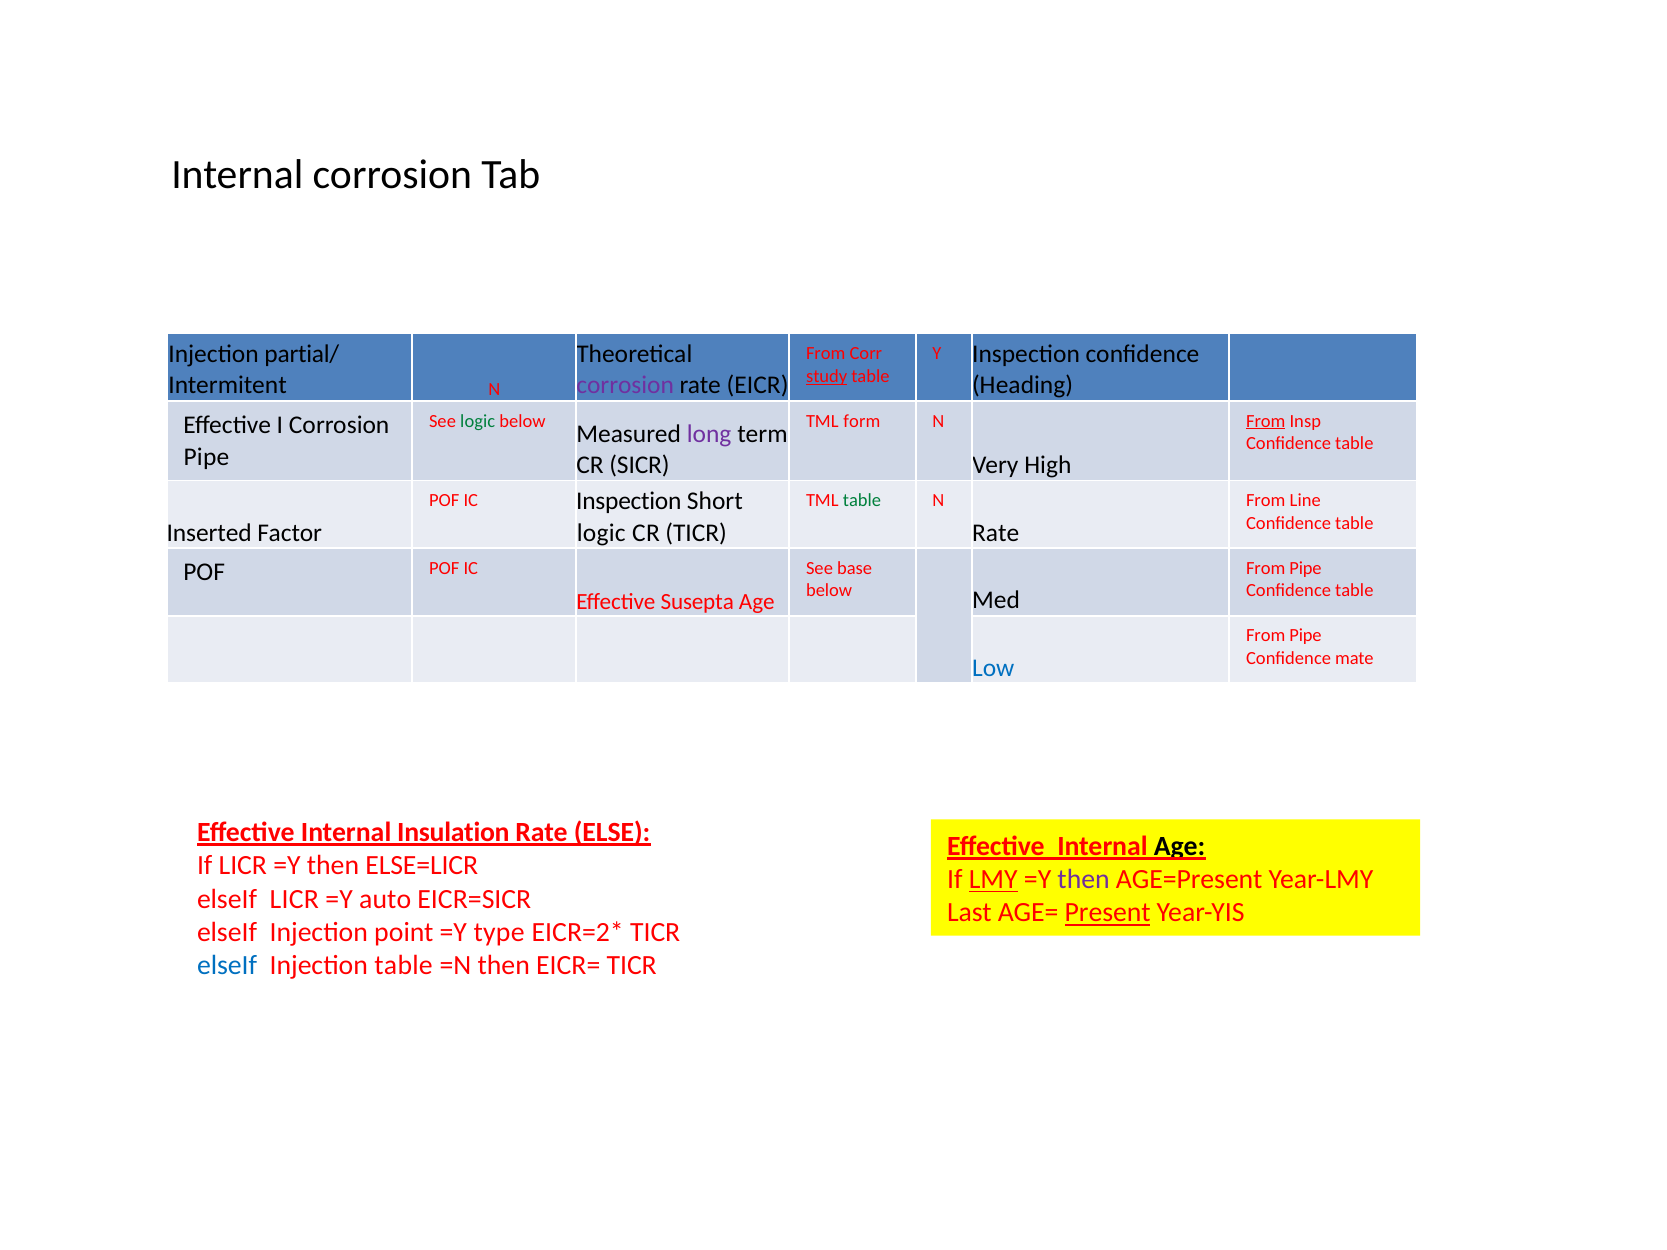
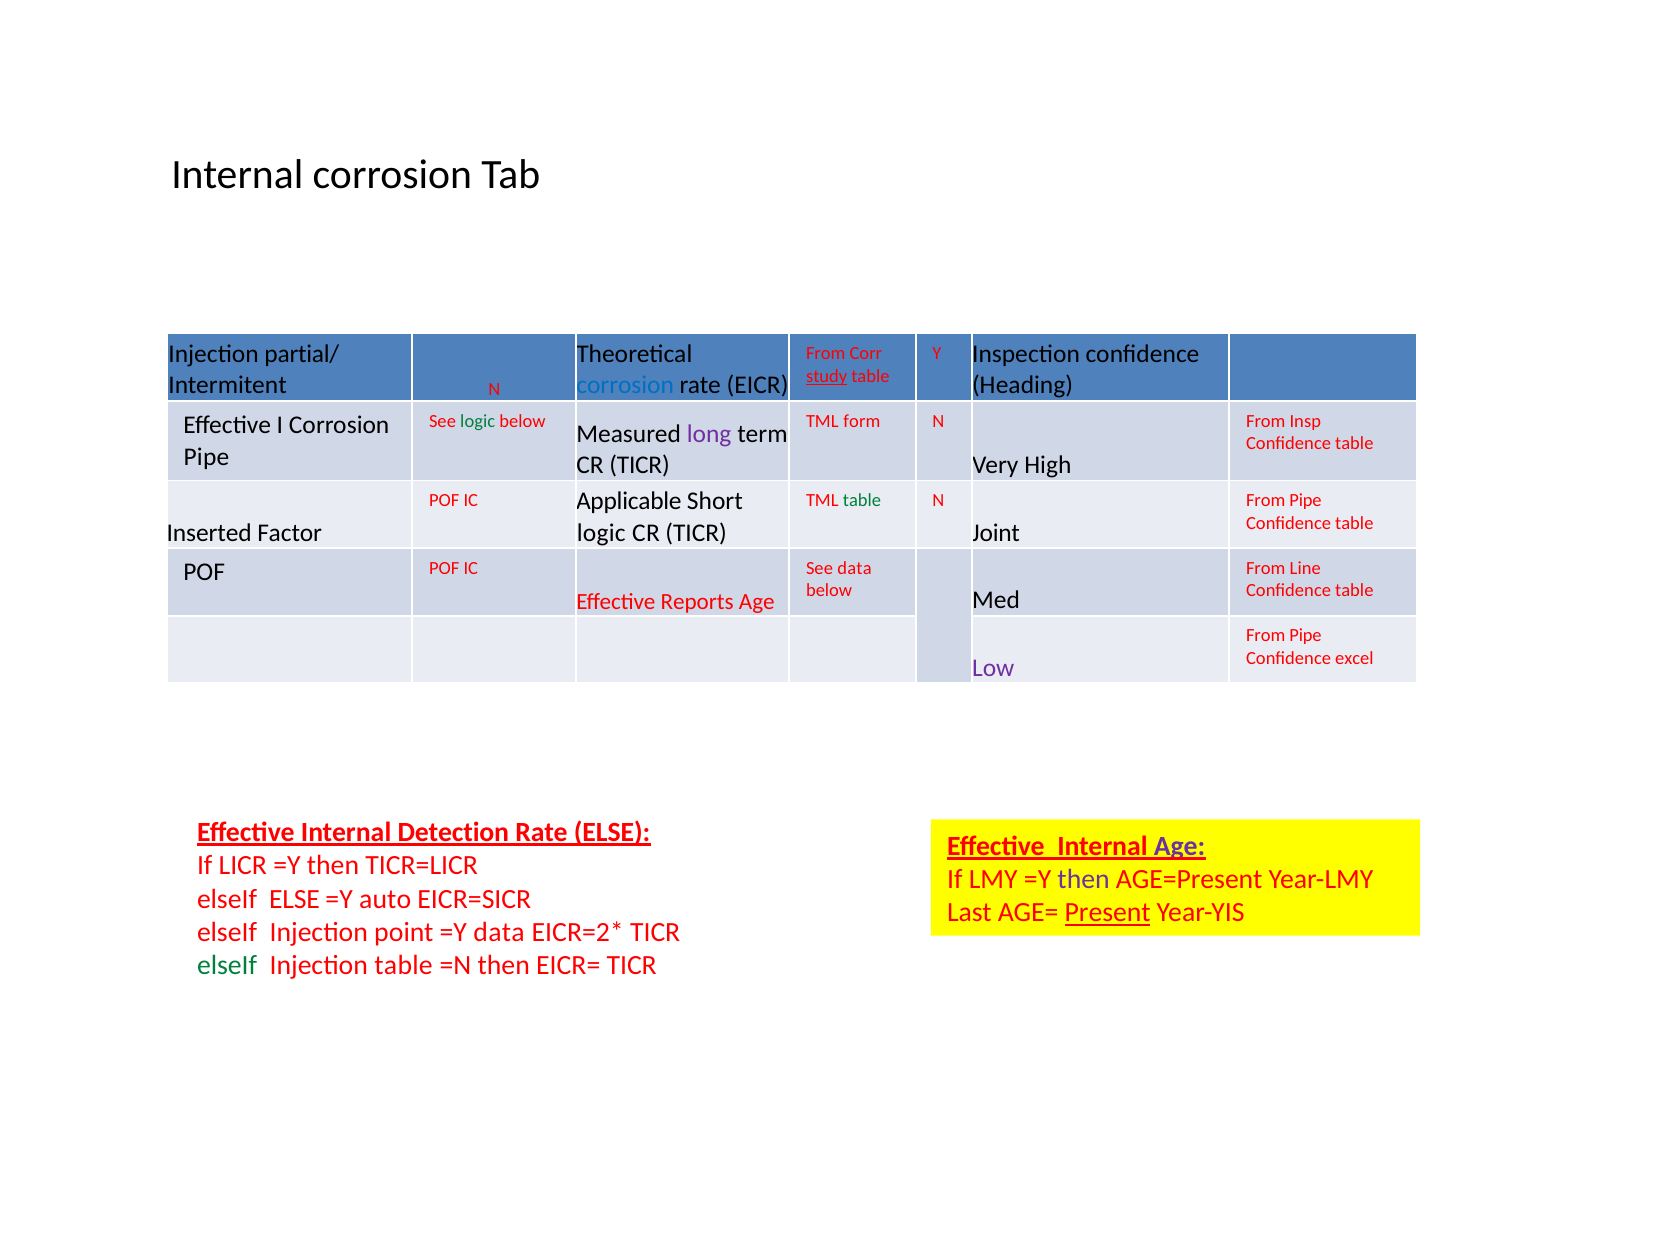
corrosion at (625, 386) colour: purple -> blue
From at (1266, 421) underline: present -> none
SICR at (640, 465): SICR -> TICR
IC Inspection: Inspection -> Applicable
Line at (1305, 501): Line -> Pipe
Rate at (996, 533): Rate -> Joint
See base: base -> data
Pipe at (1305, 568): Pipe -> Line
Susepta: Susepta -> Reports
mate: mate -> excel
Low colour: blue -> purple
Insulation: Insulation -> Detection
Age at (1180, 846) colour: black -> purple
ELSE=LICR: ELSE=LICR -> TICR=LICR
LMY underline: present -> none
elseIf LICR: LICR -> ELSE
=Y type: type -> data
elseIf at (227, 966) colour: blue -> green
